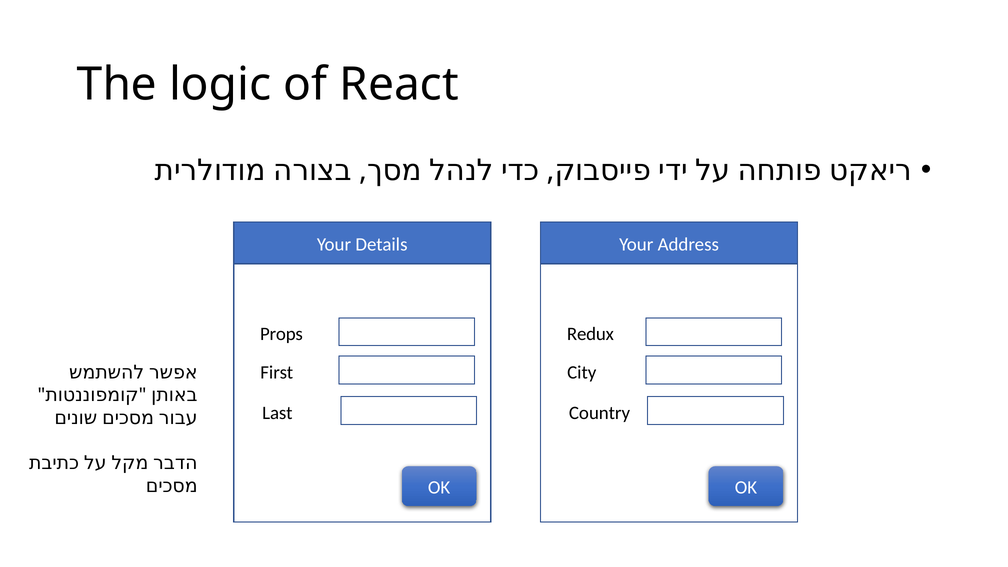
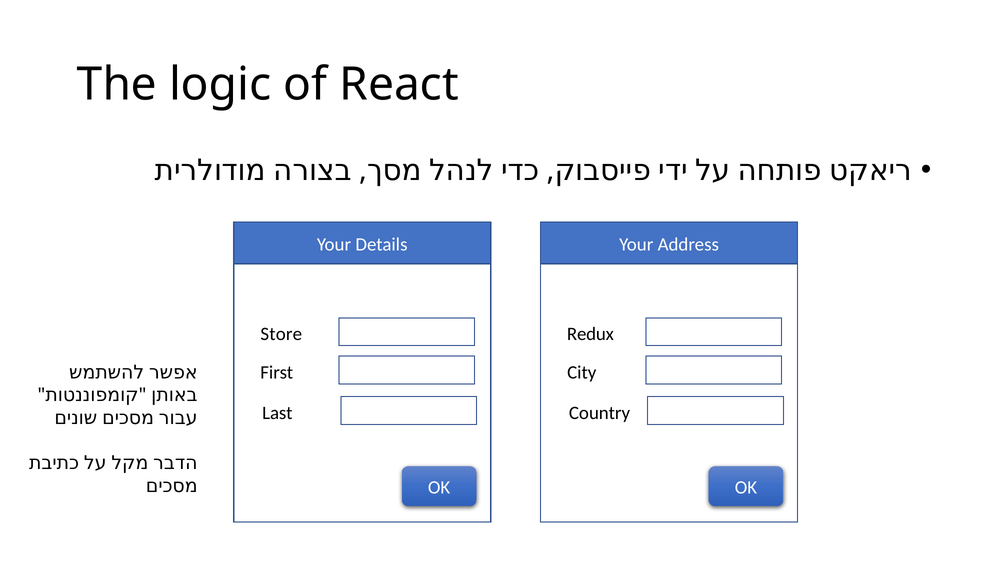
Props: Props -> Store
